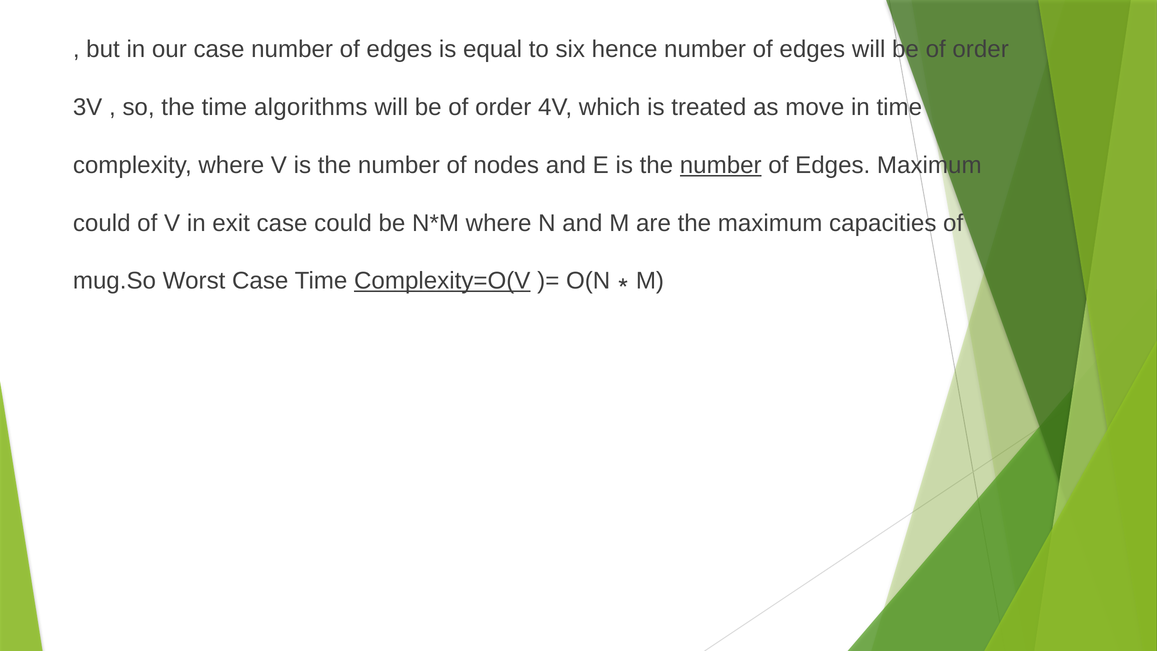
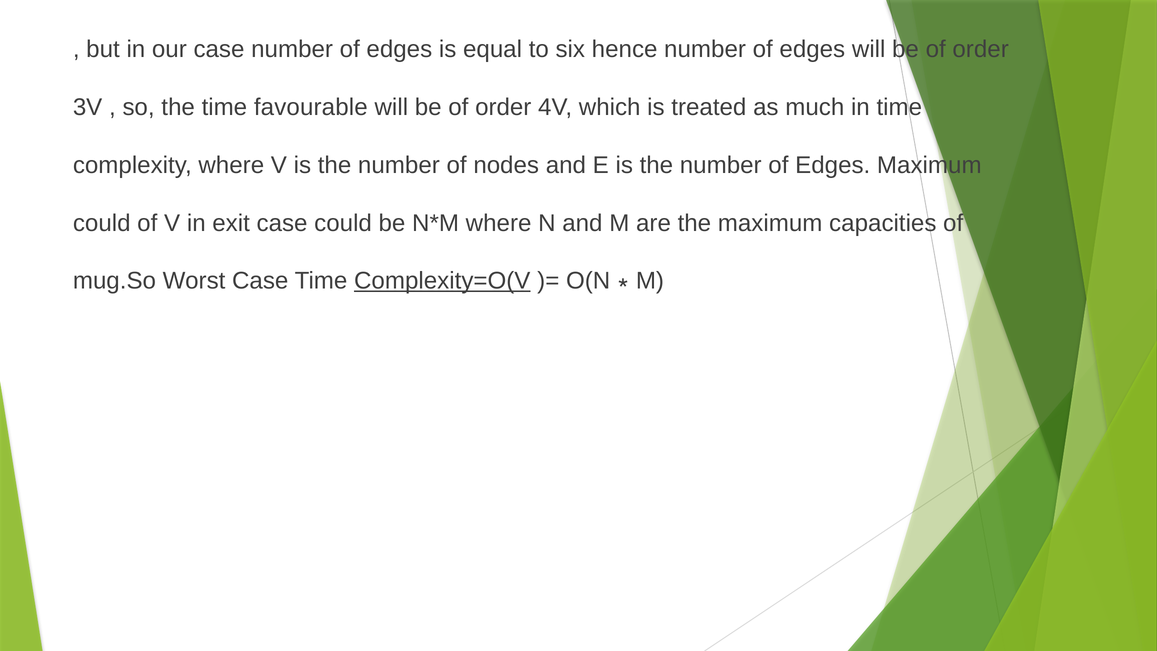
algorithms: algorithms -> favourable
move: move -> much
number at (721, 165) underline: present -> none
